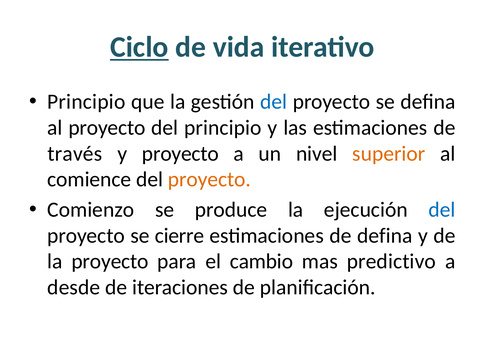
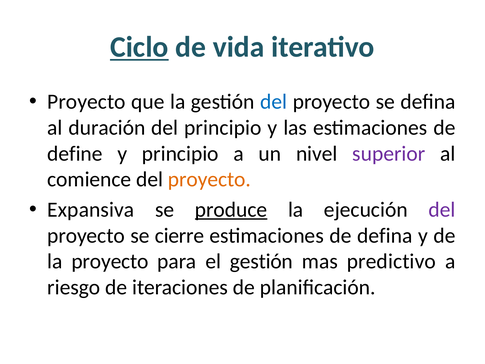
Principio at (86, 102): Principio -> Proyecto
al proyecto: proyecto -> duración
través: través -> define
y proyecto: proyecto -> principio
superior colour: orange -> purple
Comienzo: Comienzo -> Expansiva
produce underline: none -> present
del at (442, 210) colour: blue -> purple
el cambio: cambio -> gestión
desde: desde -> riesgo
